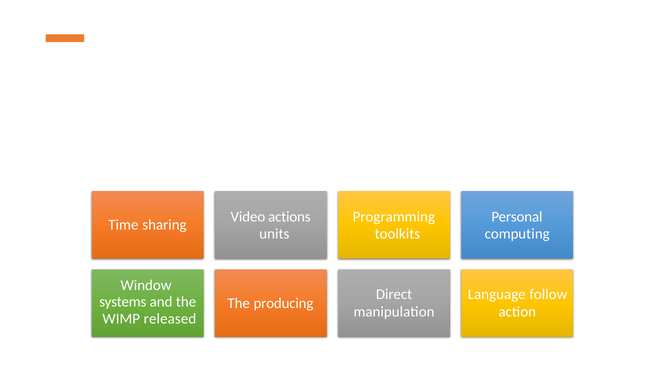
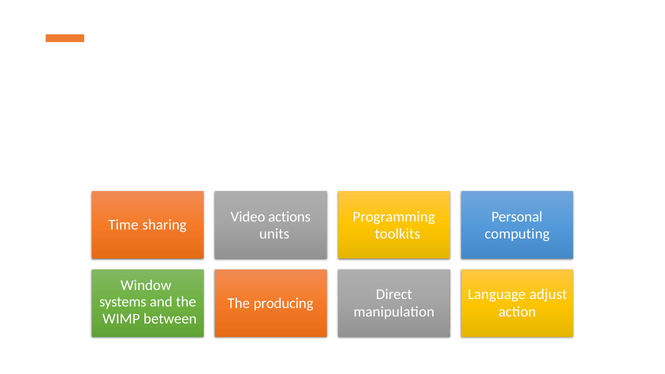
follow: follow -> adjust
released: released -> between
